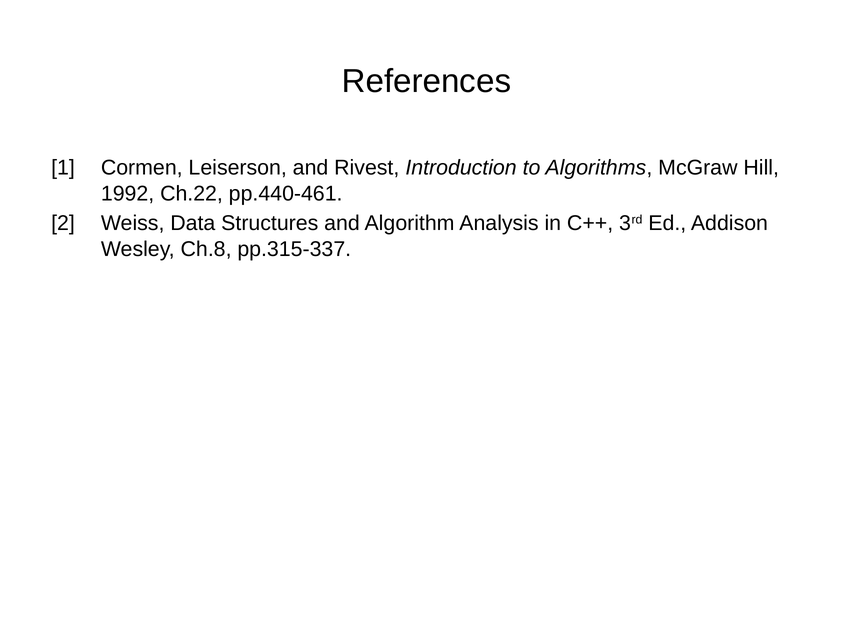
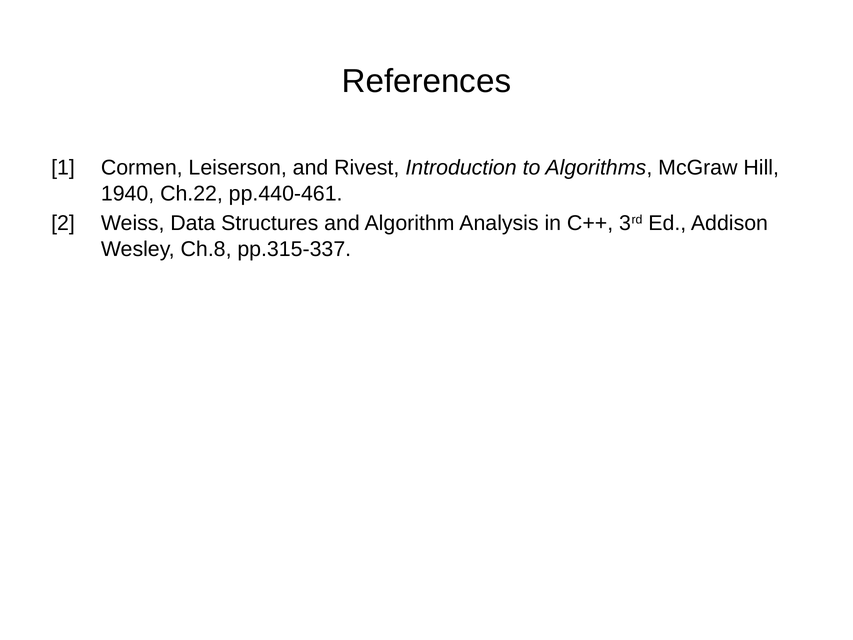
1992: 1992 -> 1940
